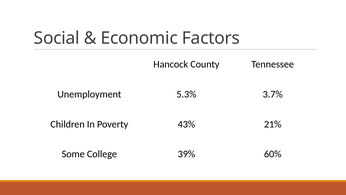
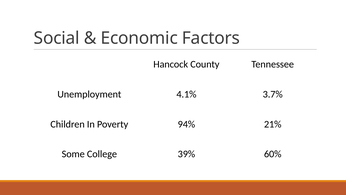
5.3%: 5.3% -> 4.1%
43%: 43% -> 94%
